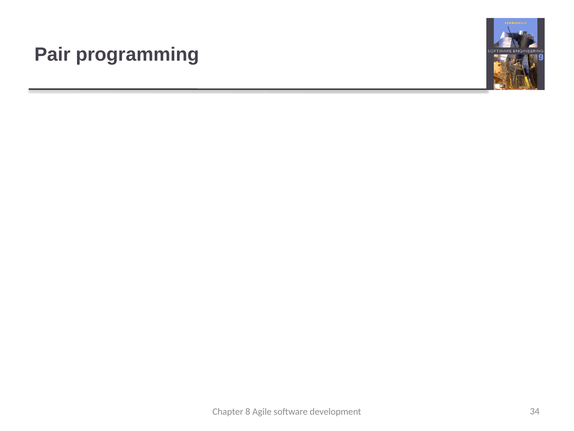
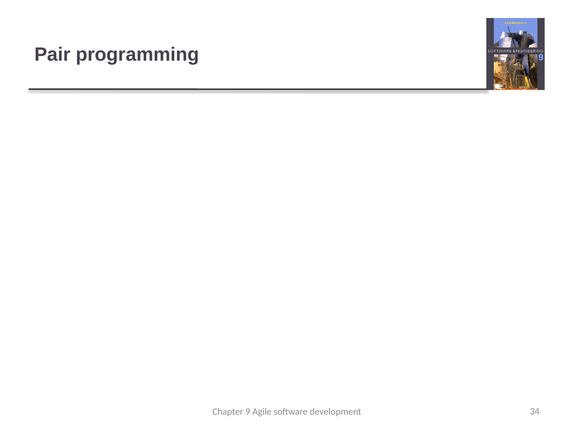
8: 8 -> 9
